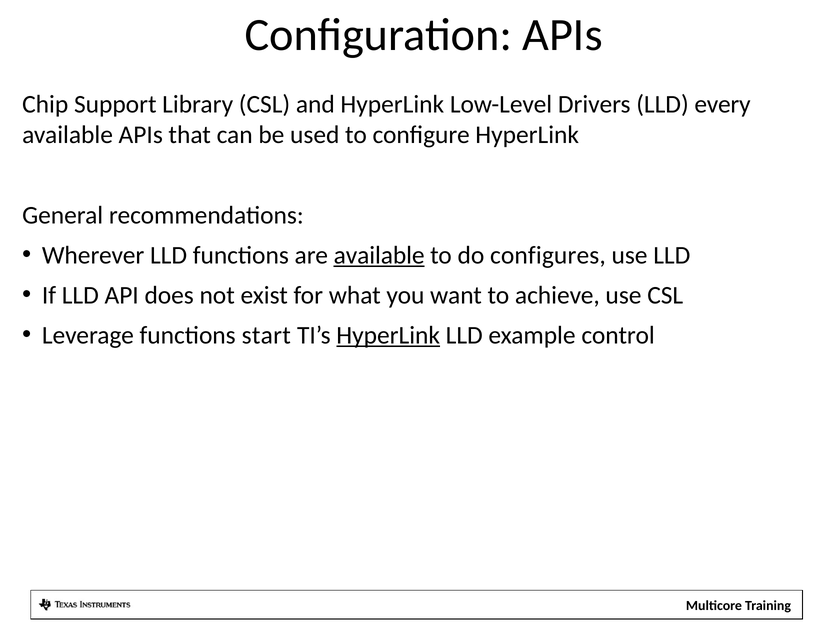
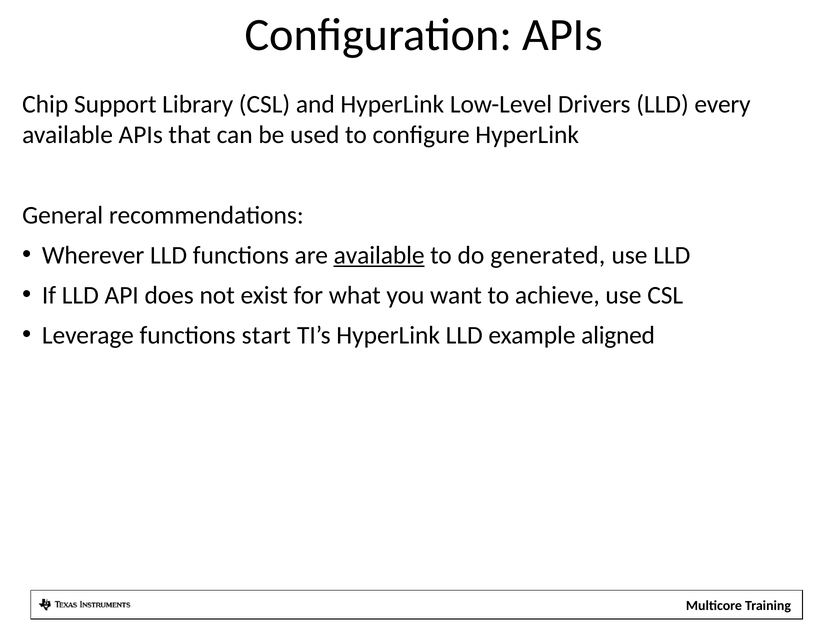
configures: configures -> generated
HyperLink at (388, 336) underline: present -> none
control: control -> aligned
